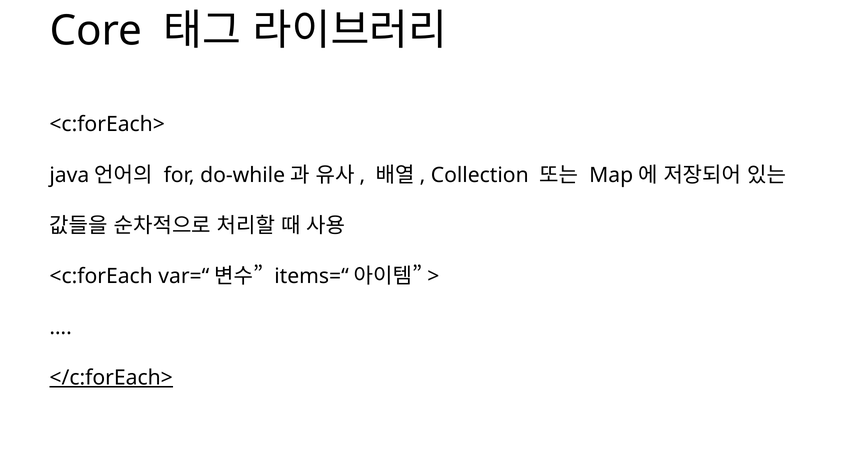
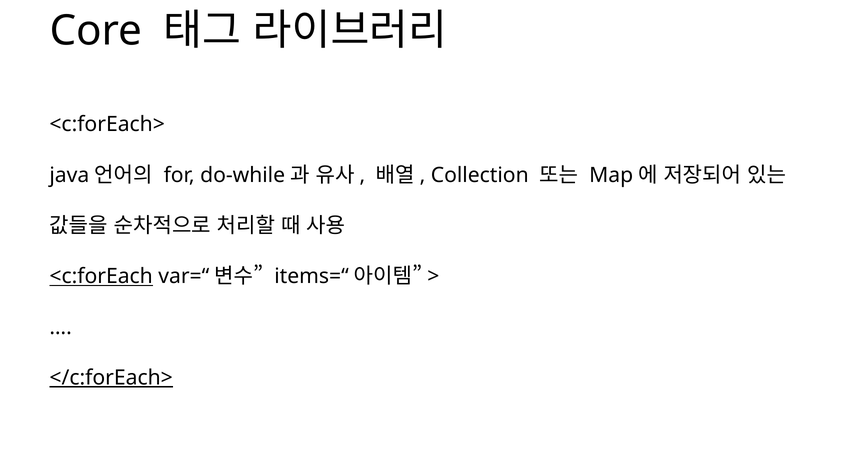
<c:forEach underline: none -> present
